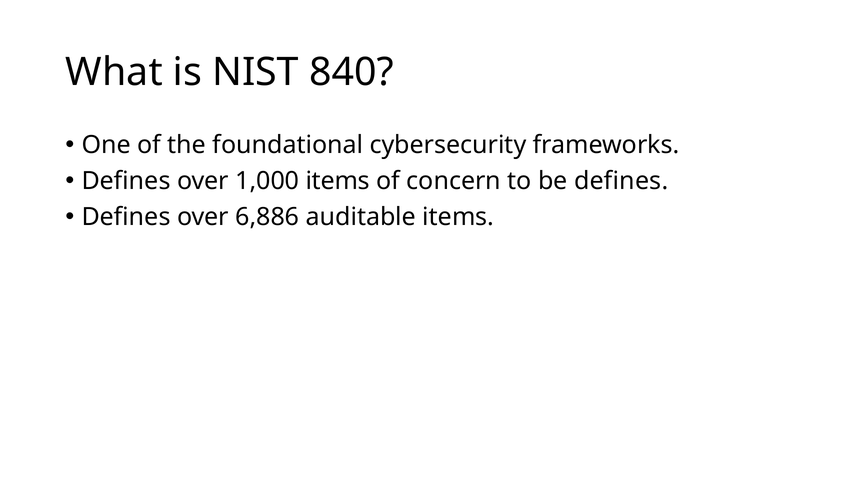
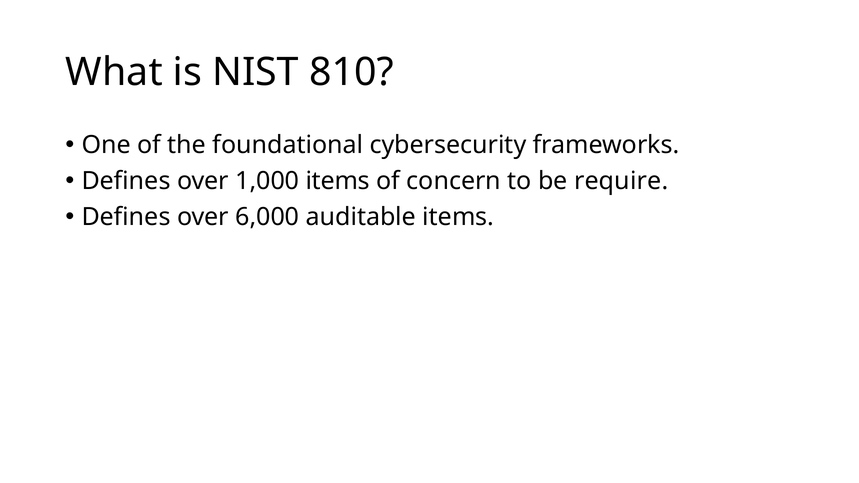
840: 840 -> 810
be defines: defines -> require
6,886: 6,886 -> 6,000
